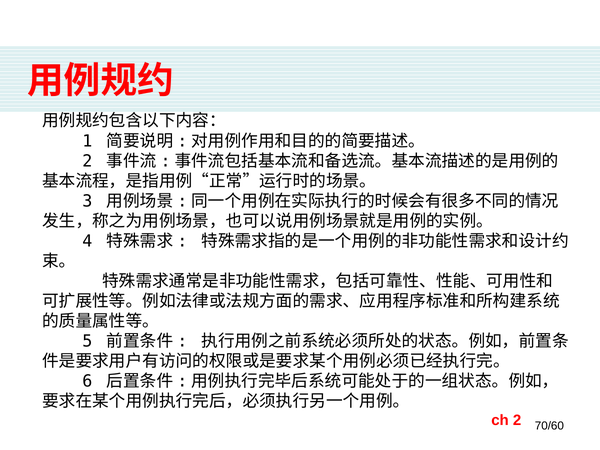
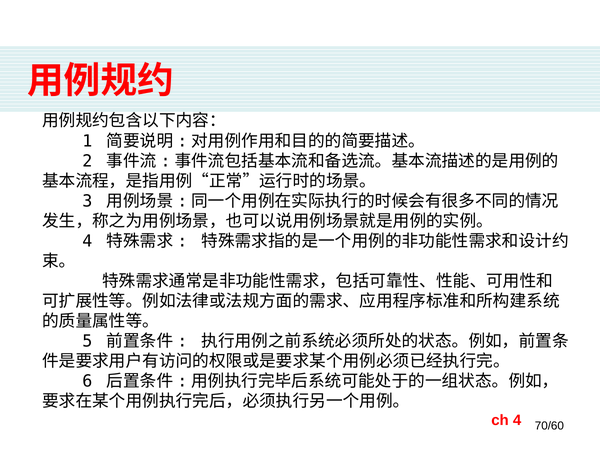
ch 2: 2 -> 4
